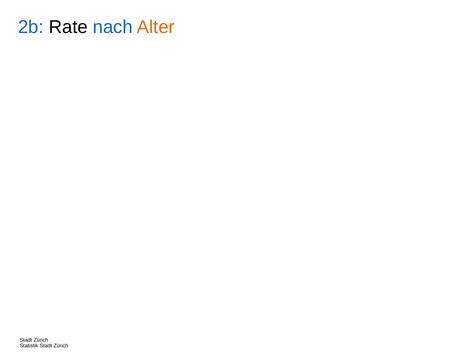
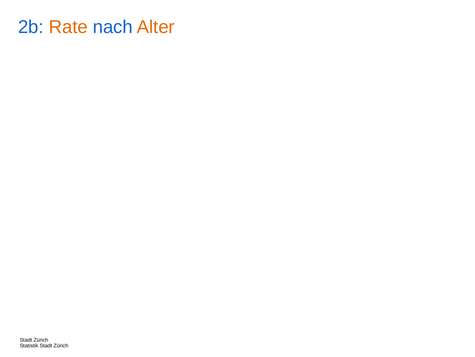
Rate colour: black -> orange
